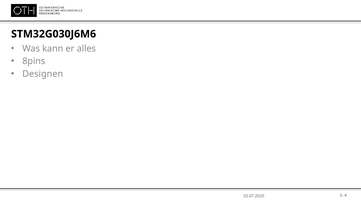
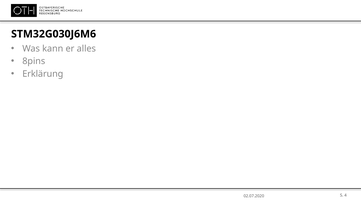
Designen: Designen -> Erklärung
